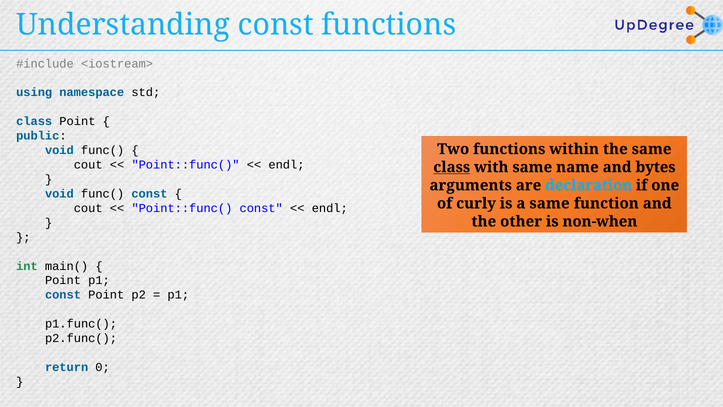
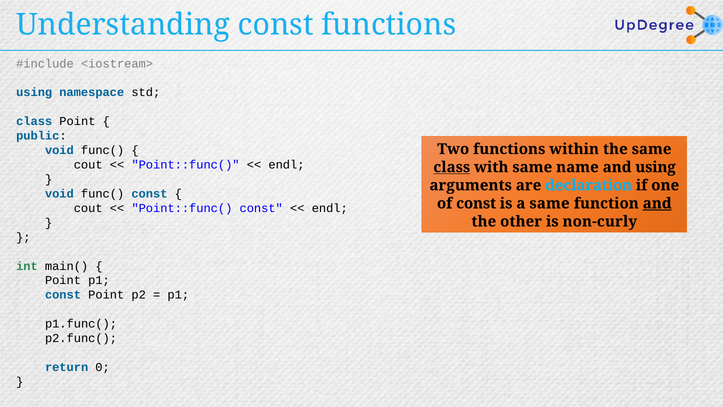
and bytes: bytes -> using
of curly: curly -> const
and at (657, 203) underline: none -> present
non-when: non-when -> non-curly
